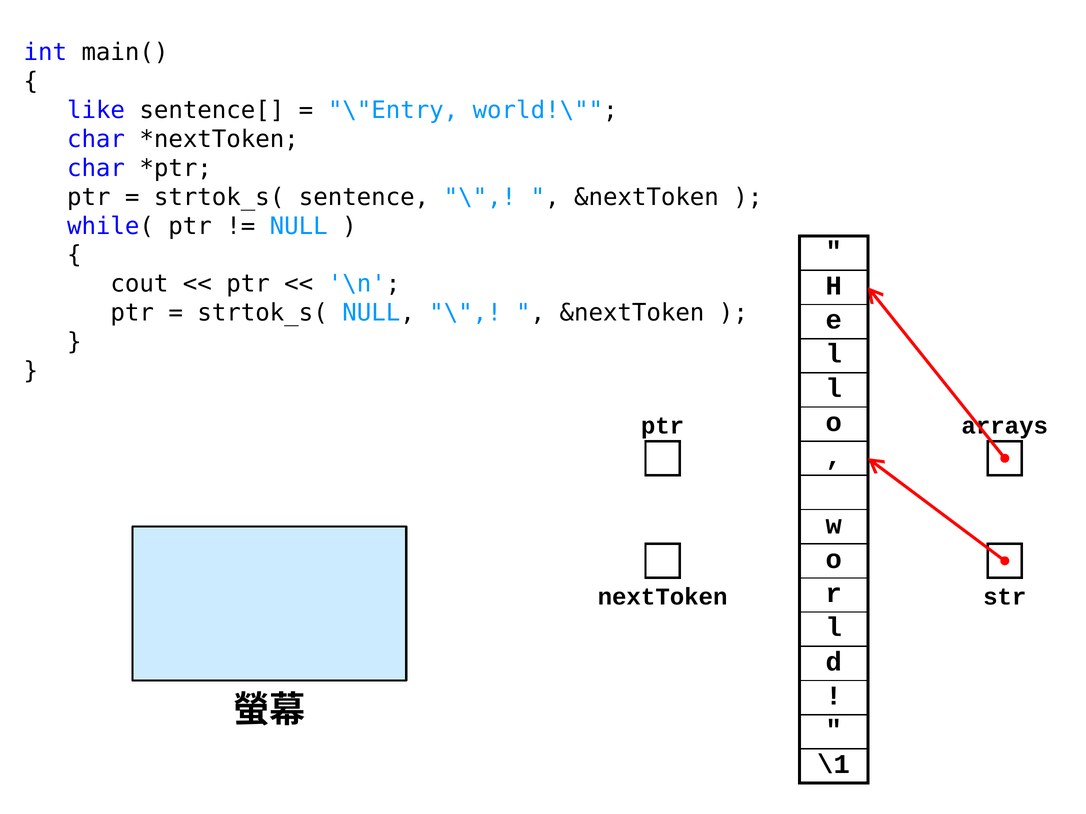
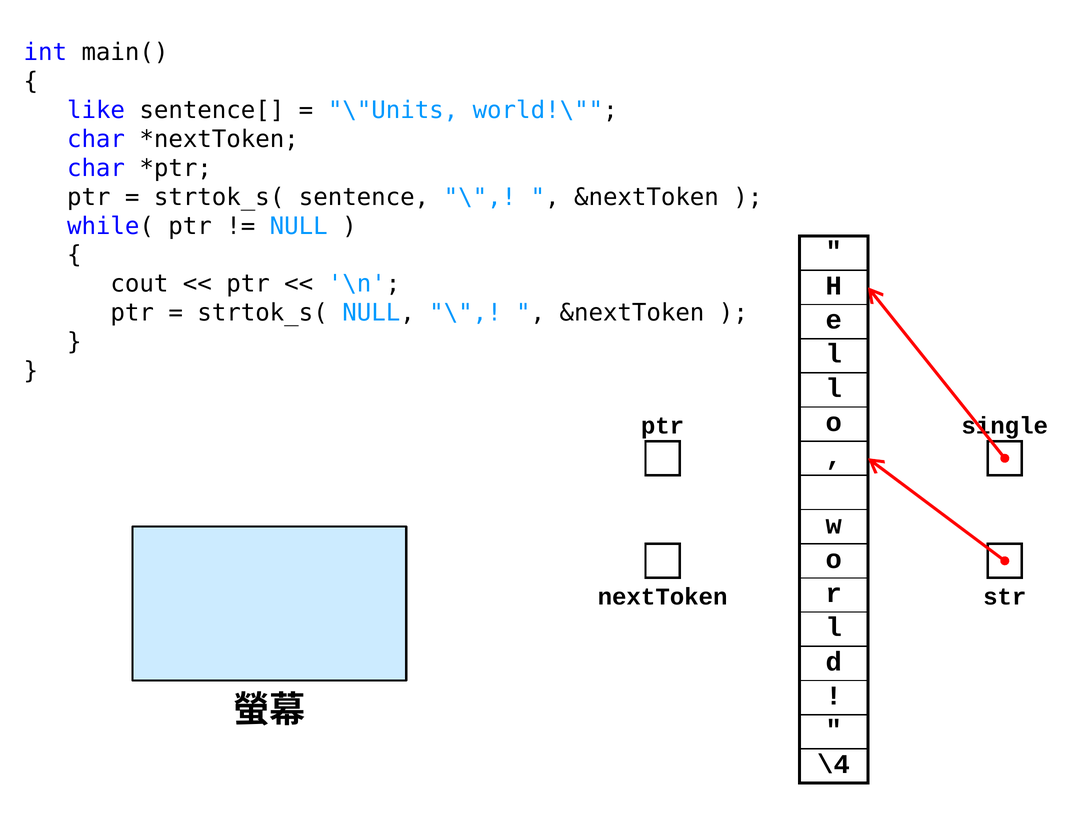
\"Entry: \"Entry -> \"Units
arrays: arrays -> single
\1: \1 -> \4
